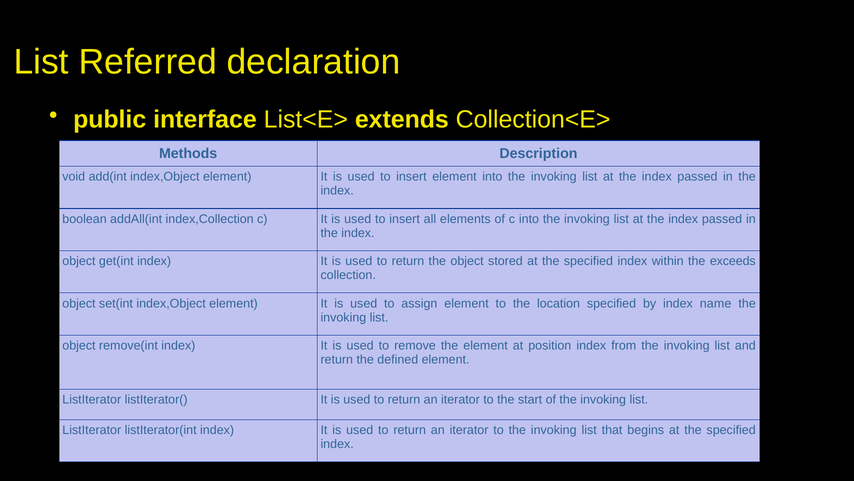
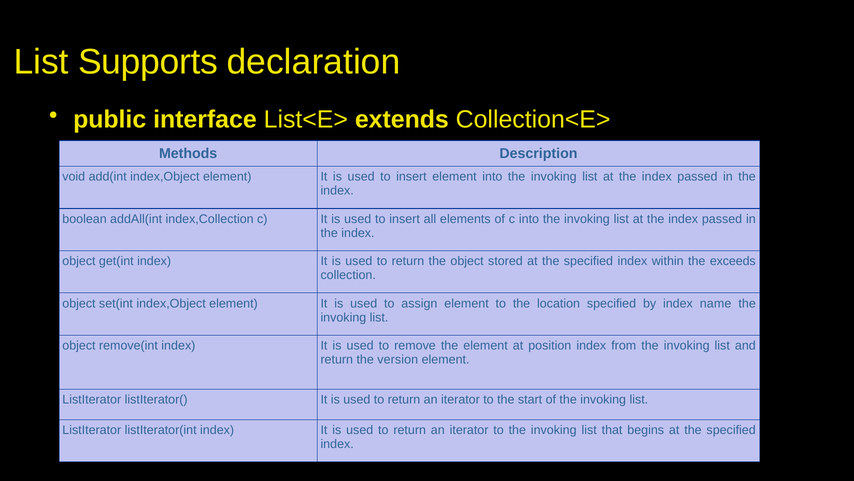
Referred: Referred -> Supports
defined: defined -> version
